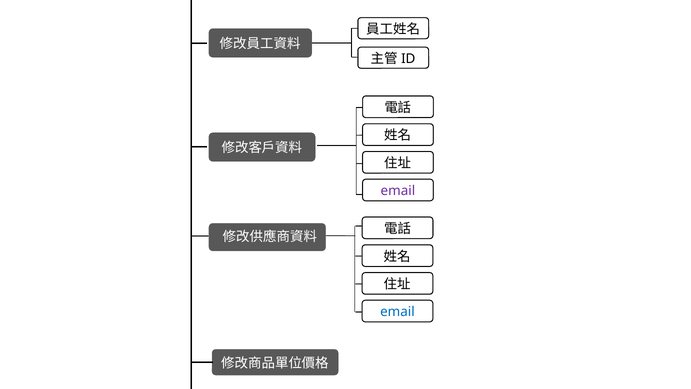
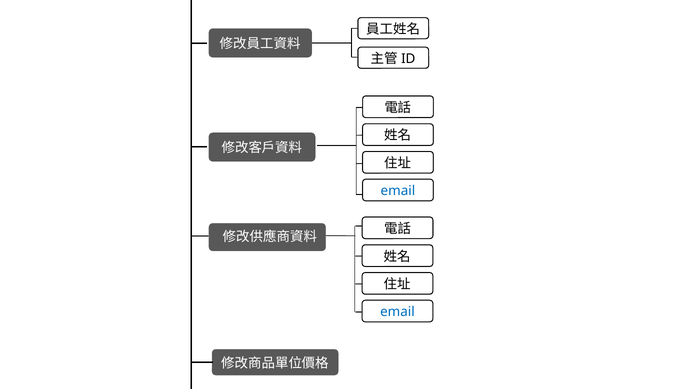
email at (398, 191) colour: purple -> blue
